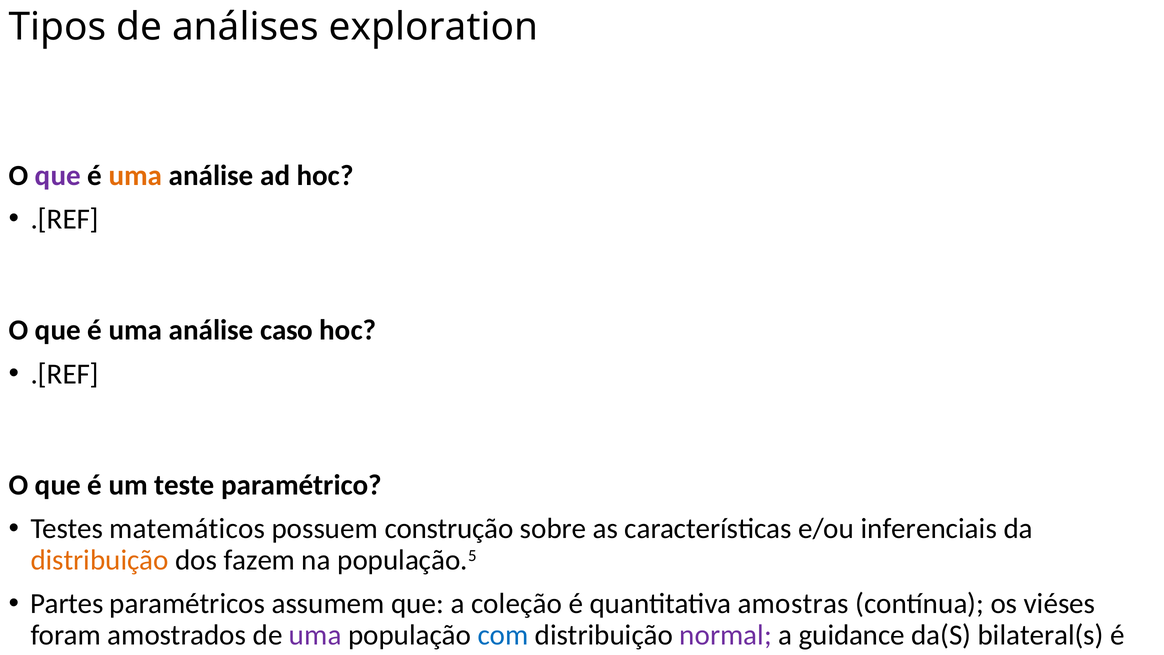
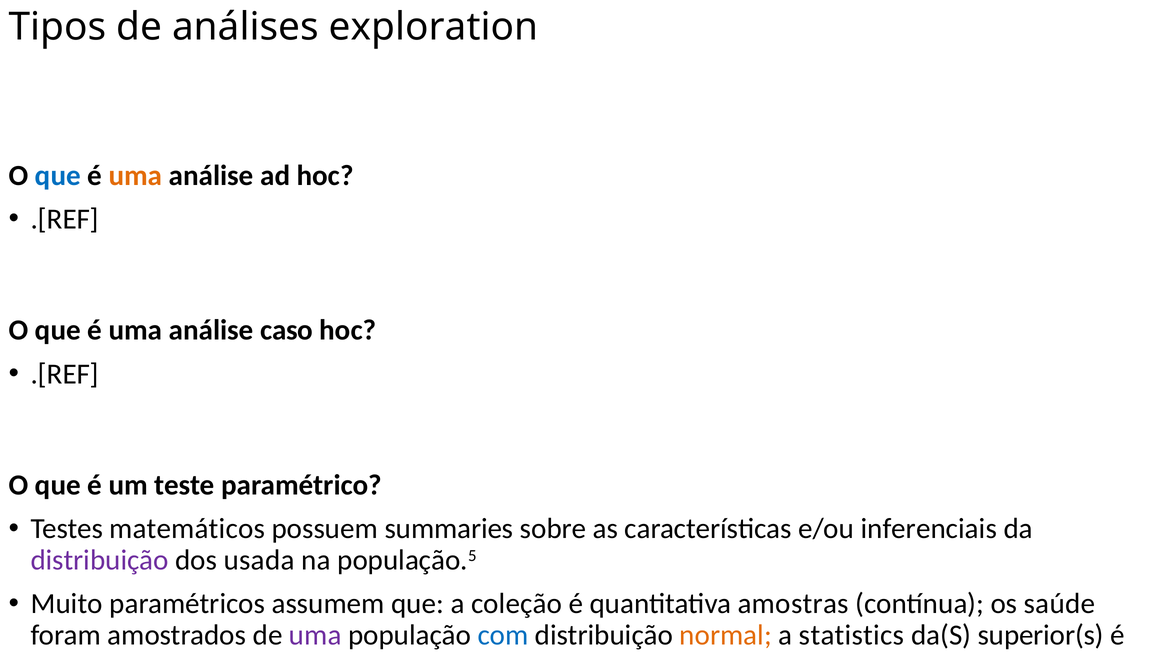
que at (58, 175) colour: purple -> blue
construção: construção -> summaries
distribuição at (100, 560) colour: orange -> purple
dos fazem: fazem -> usada
Partes: Partes -> Muito
viéses: viéses -> saúde
normal colour: purple -> orange
guidance: guidance -> statistics
bilateral(s: bilateral(s -> superior(s
